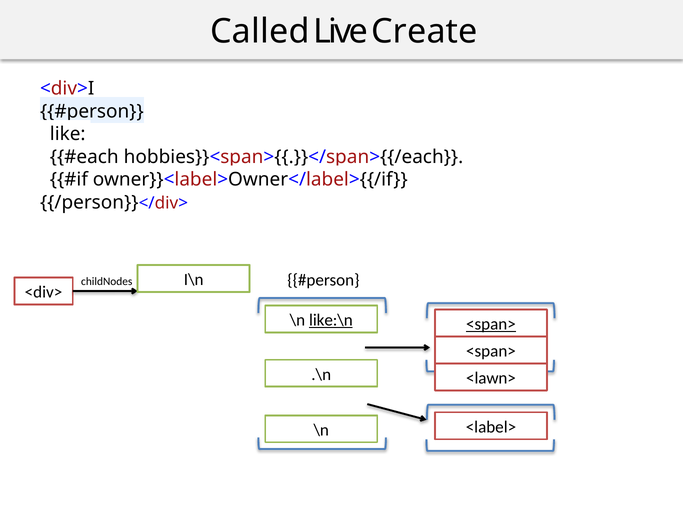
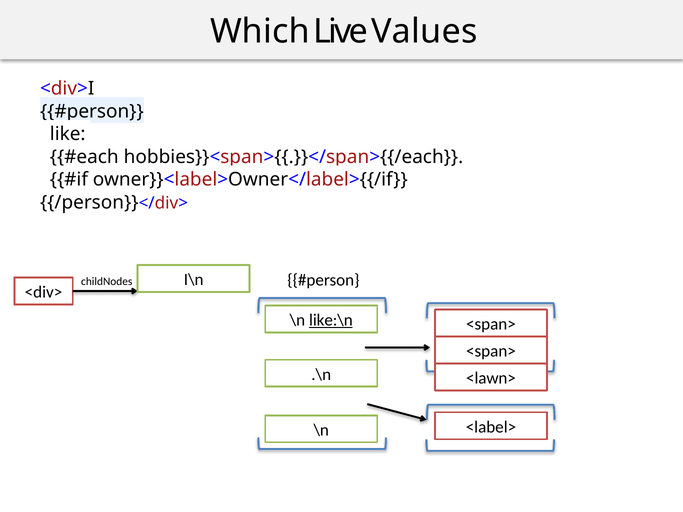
Called: Called -> Which
Create: Create -> Values
<span> at (491, 324) underline: present -> none
